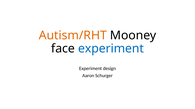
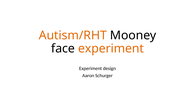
experiment at (111, 49) colour: blue -> orange
